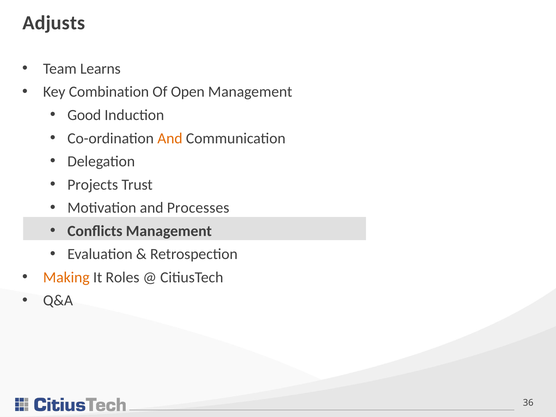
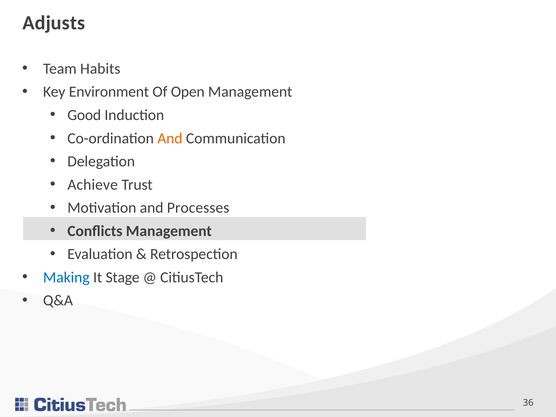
Learns: Learns -> Habits
Combination: Combination -> Environment
Projects: Projects -> Achieve
Making colour: orange -> blue
Roles: Roles -> Stage
